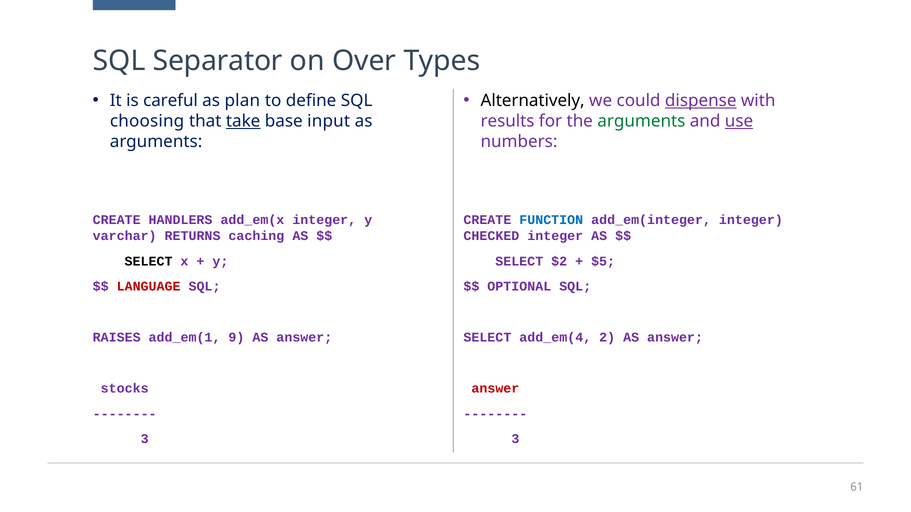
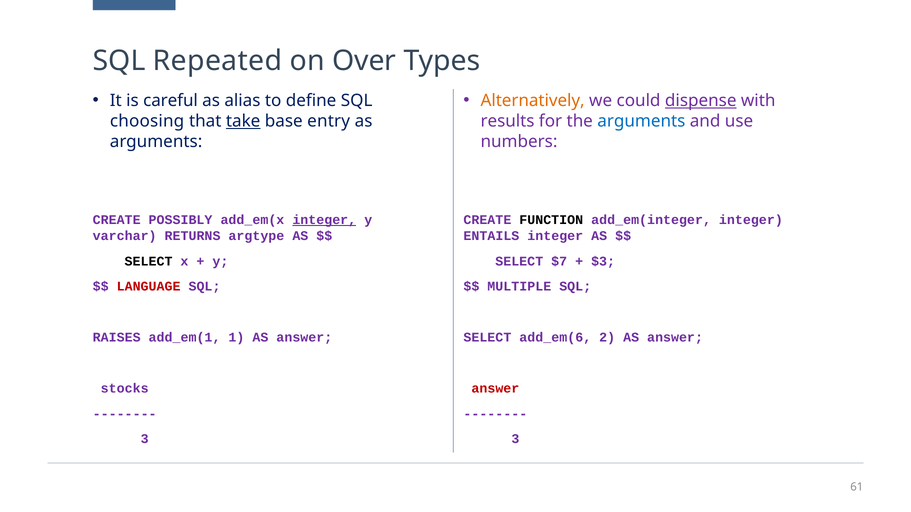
Separator: Separator -> Repeated
plan: plan -> alias
Alternatively colour: black -> orange
input: input -> entry
arguments at (641, 121) colour: green -> blue
use underline: present -> none
HANDLERS: HANDLERS -> POSSIBLY
integer at (324, 220) underline: none -> present
FUNCTION colour: blue -> black
caching: caching -> argtype
CHECKED: CHECKED -> ENTAILS
$2: $2 -> $7
$5: $5 -> $3
OPTIONAL: OPTIONAL -> MULTIPLE
9: 9 -> 1
add_em(4: add_em(4 -> add_em(6
